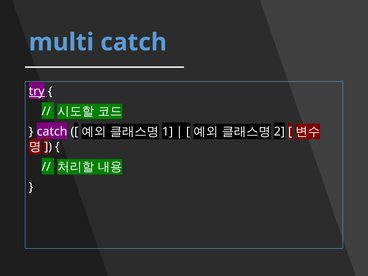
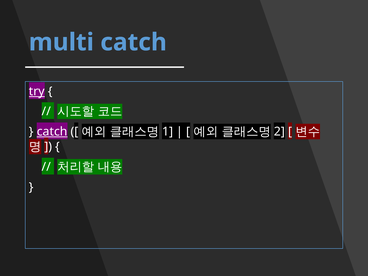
catch at (52, 132) underline: none -> present
